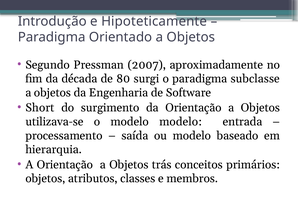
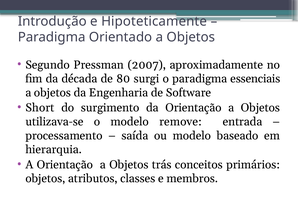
subclasse: subclasse -> essenciais
modelo modelo: modelo -> remove
